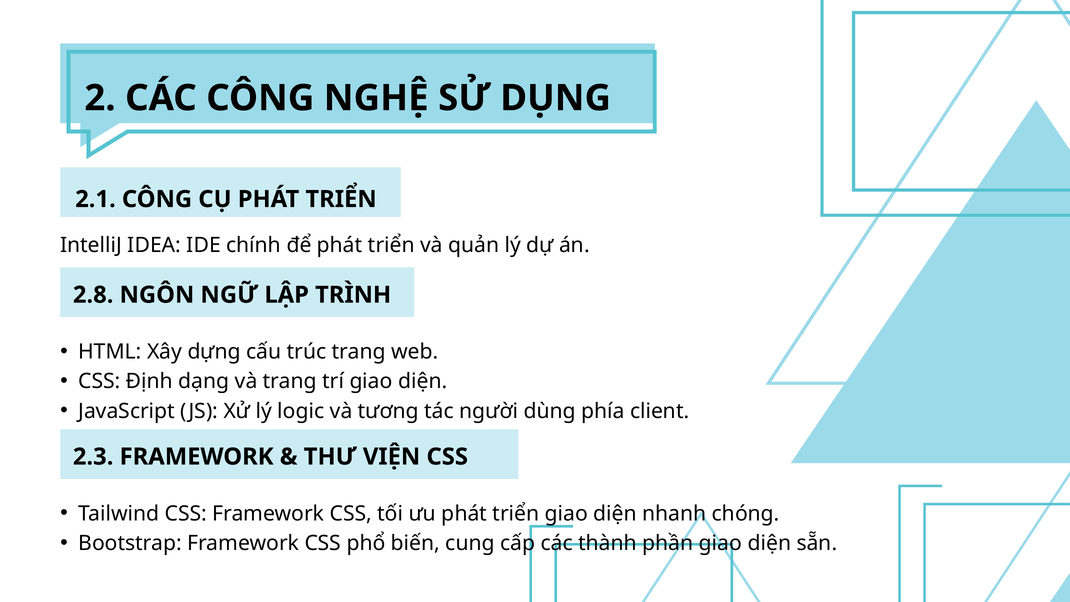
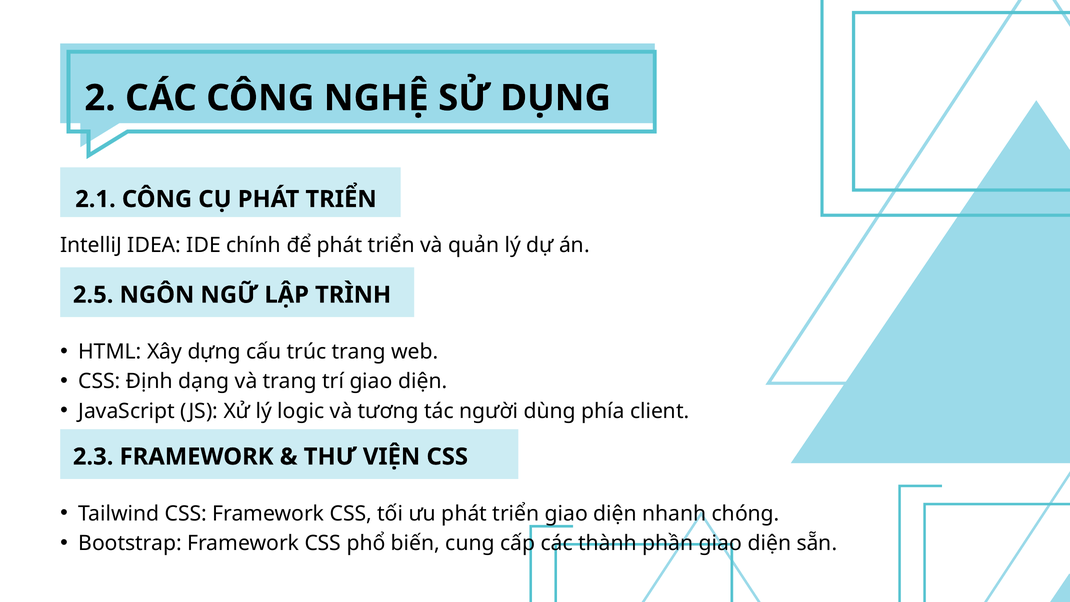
2.8: 2.8 -> 2.5
